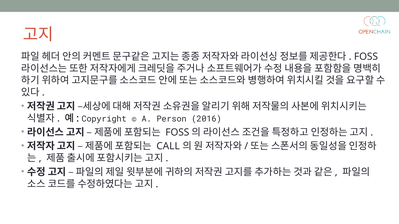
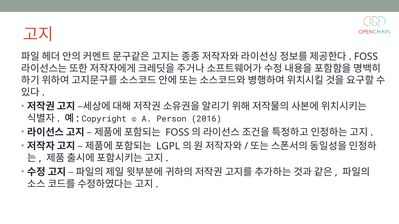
CALL: CALL -> LGPL
